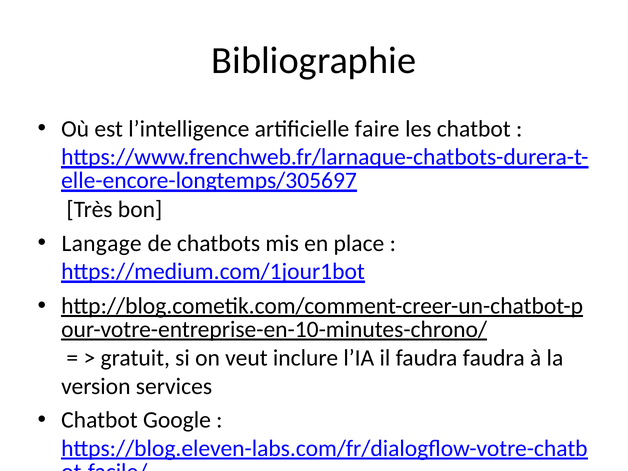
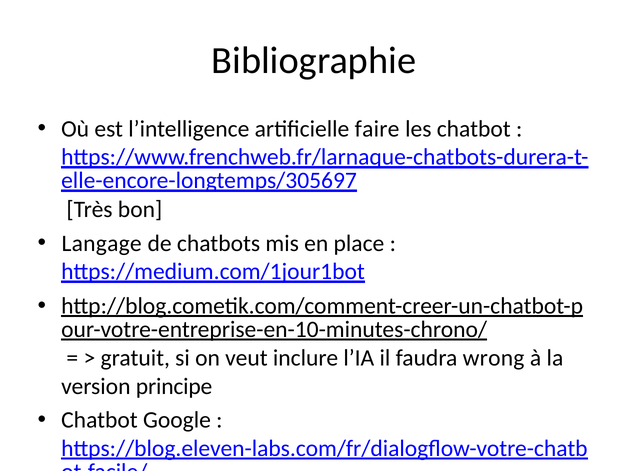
faudra faudra: faudra -> wrong
services: services -> principe
